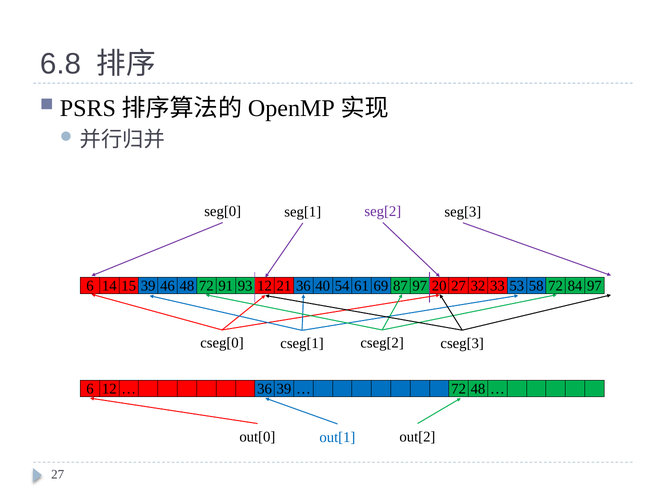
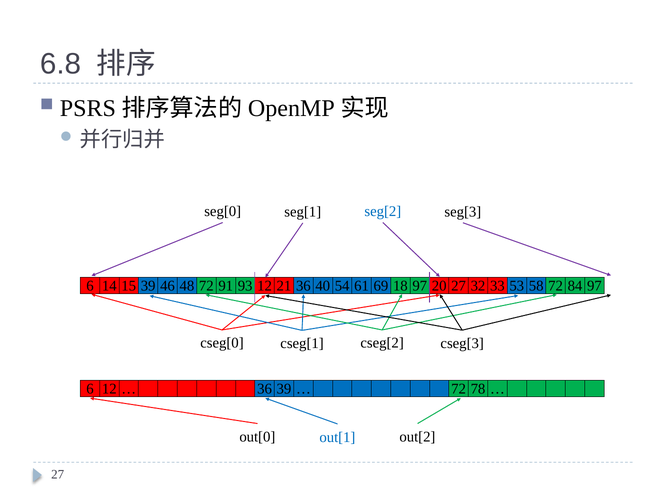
seg[2 colour: purple -> blue
87: 87 -> 18
72 48: 48 -> 78
